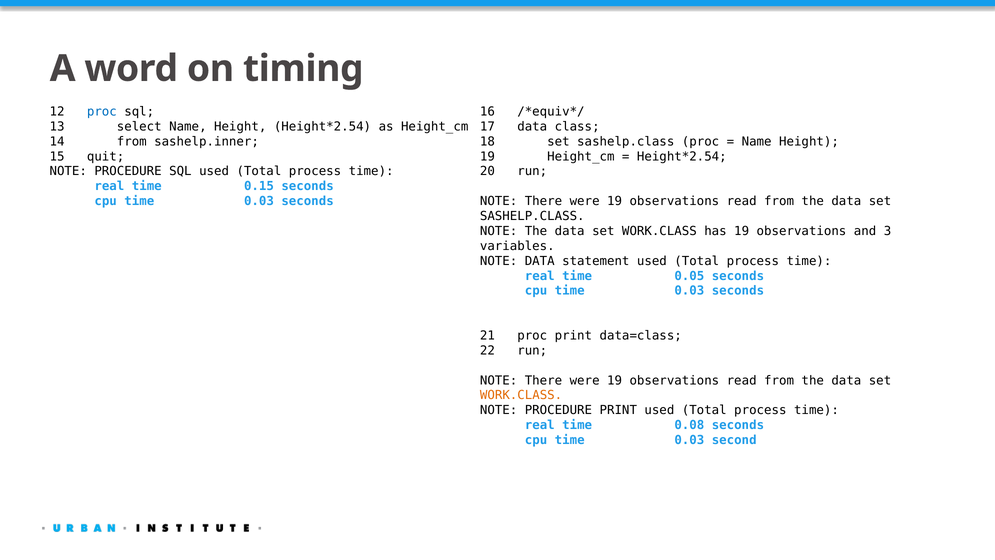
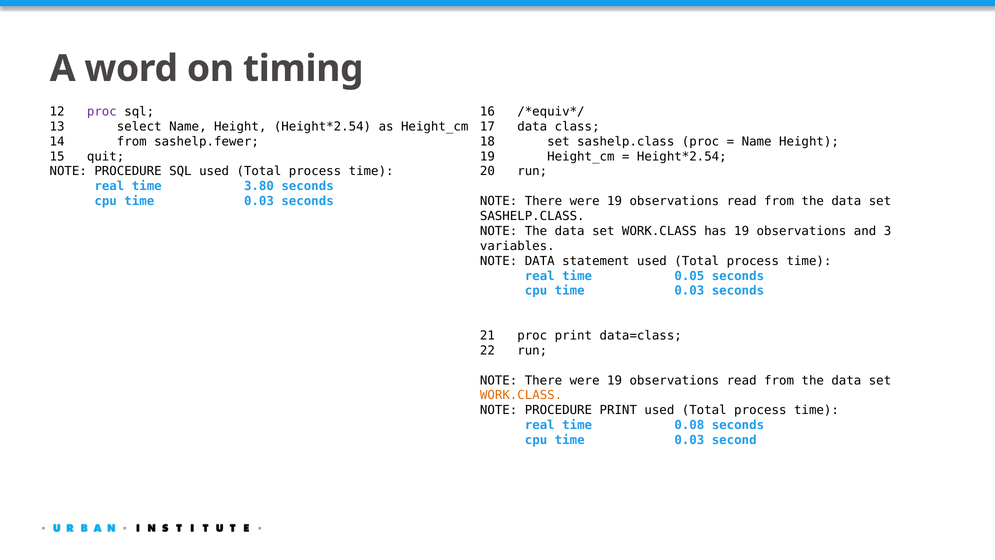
proc at (102, 112) colour: blue -> purple
sashelp.inner: sashelp.inner -> sashelp.fewer
0.15: 0.15 -> 3.80
